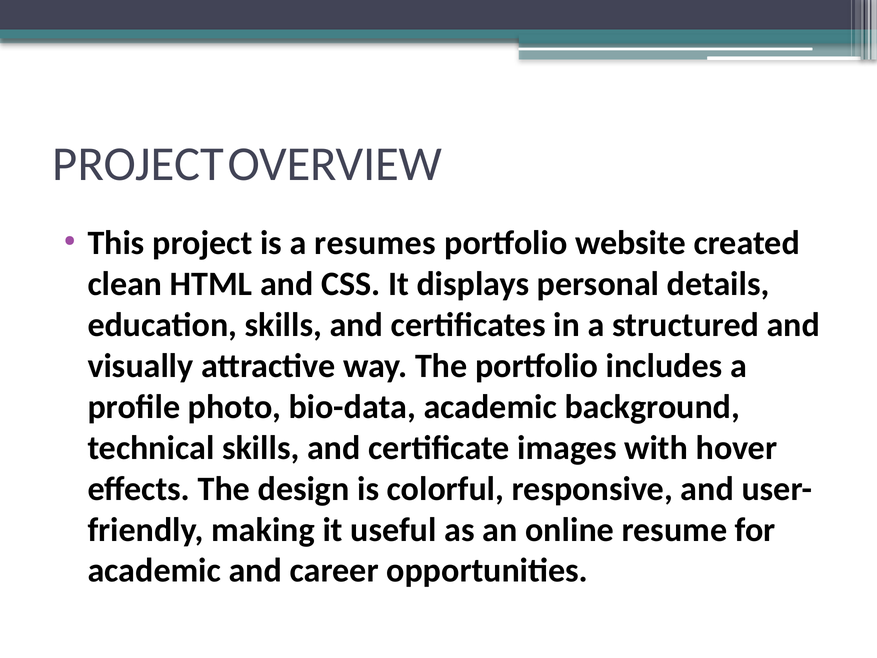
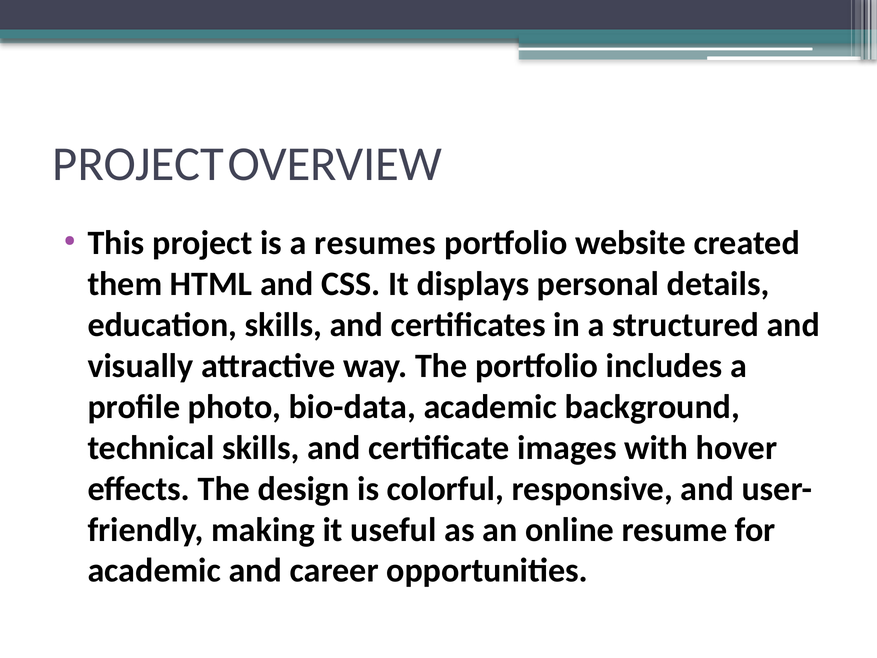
clean: clean -> them
